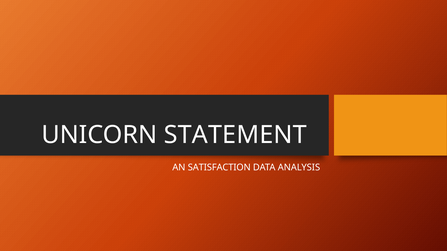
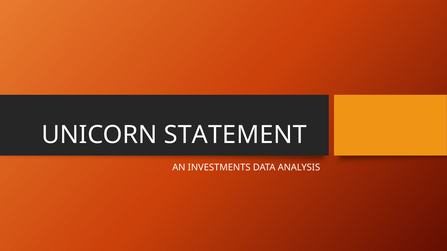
SATISFACTION: SATISFACTION -> INVESTMENTS
